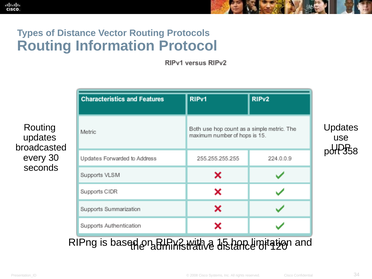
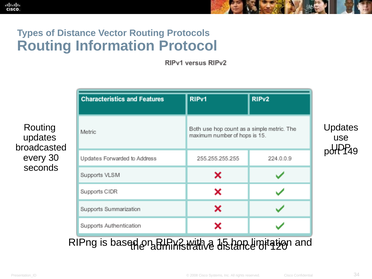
358: 358 -> 149
